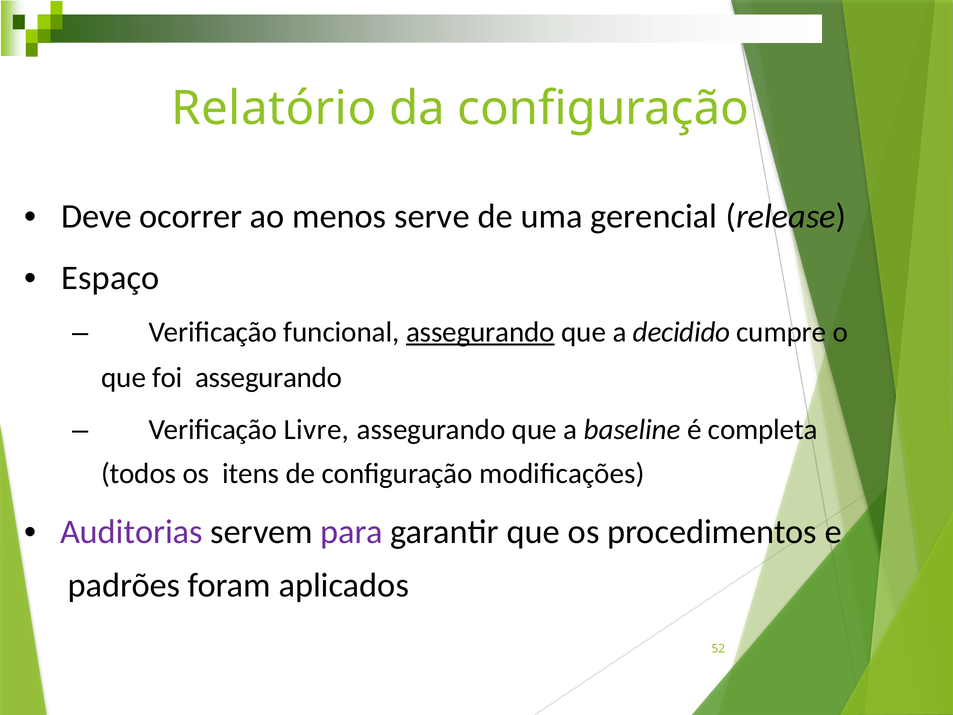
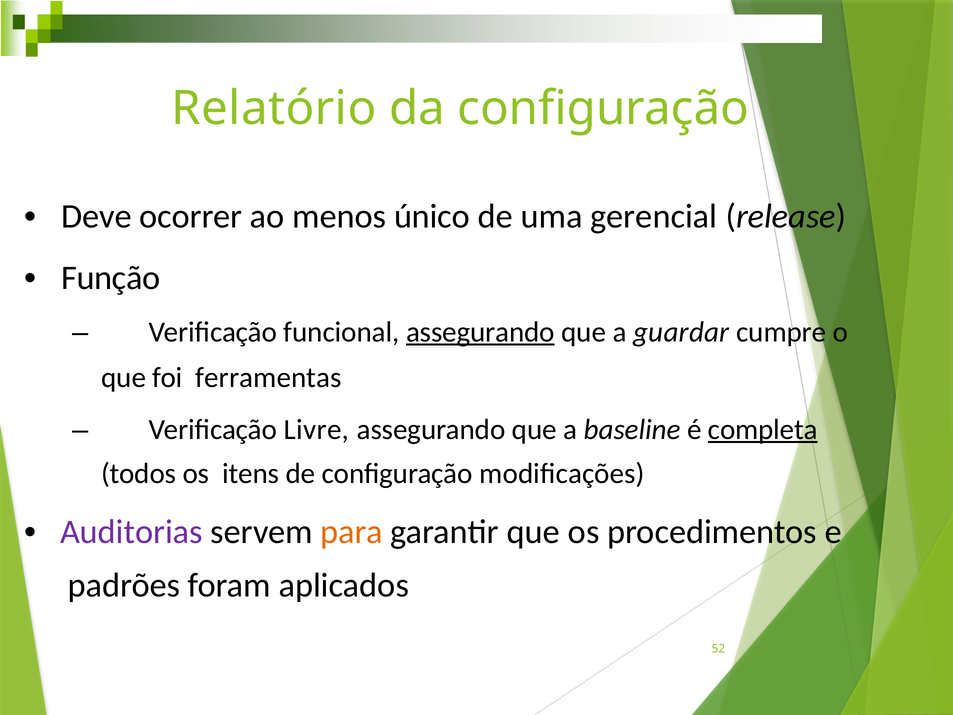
serve: serve -> único
Espaço: Espaço -> Função
decidido: decidido -> guardar
foi assegurando: assegurando -> ferramentas
completa underline: none -> present
para colour: purple -> orange
